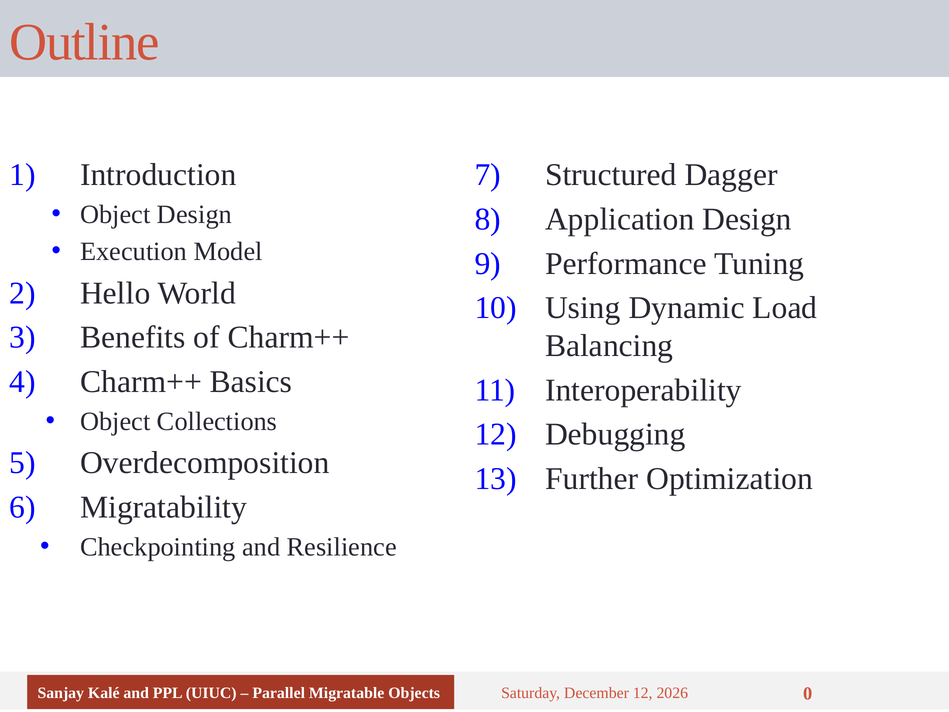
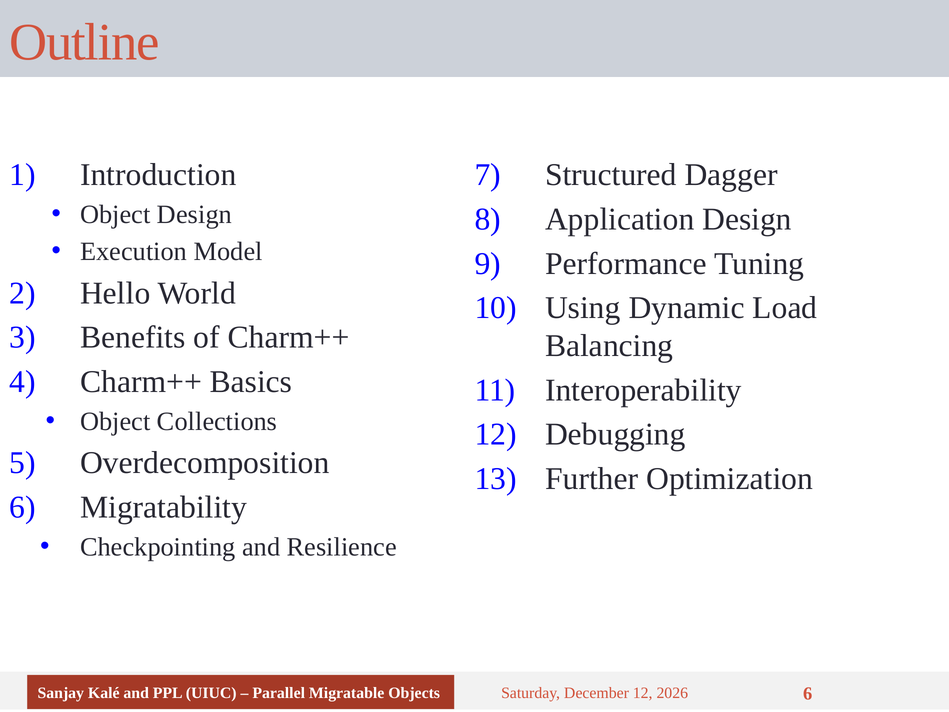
0 at (808, 694): 0 -> 6
